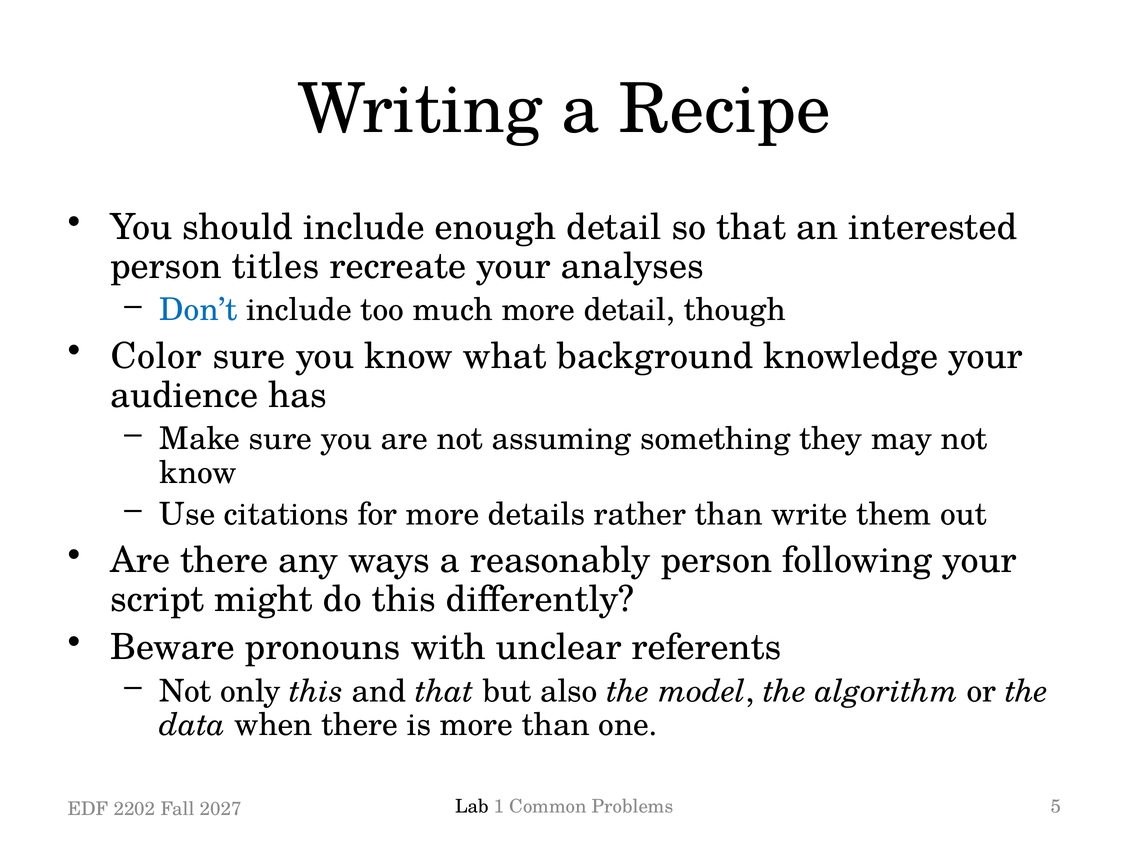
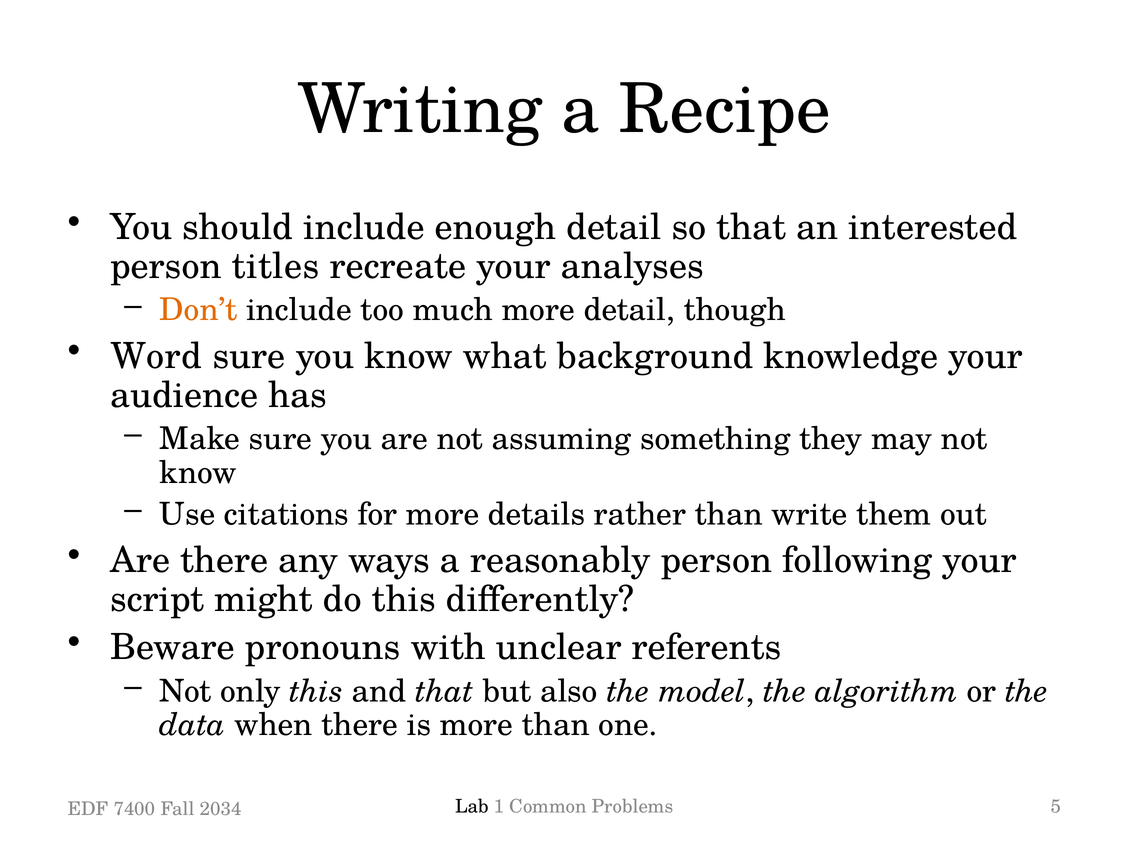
Don’t colour: blue -> orange
Color: Color -> Word
2202: 2202 -> 7400
2027: 2027 -> 2034
